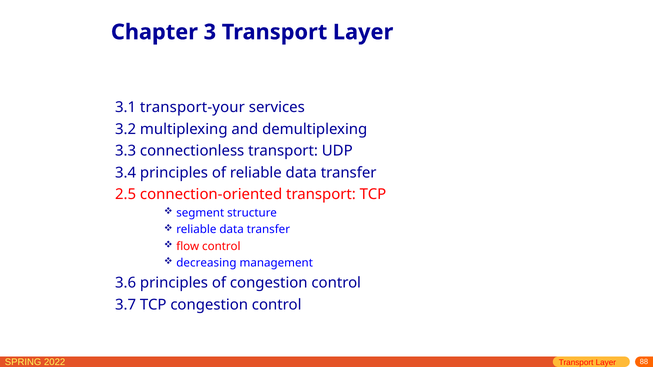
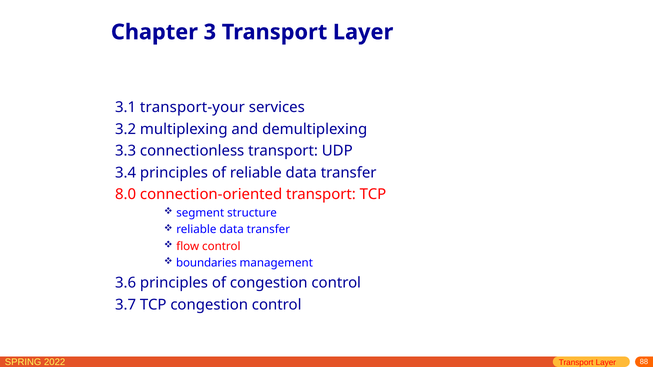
2.5: 2.5 -> 8.0
decreasing: decreasing -> boundaries
